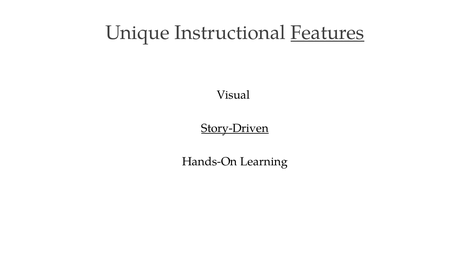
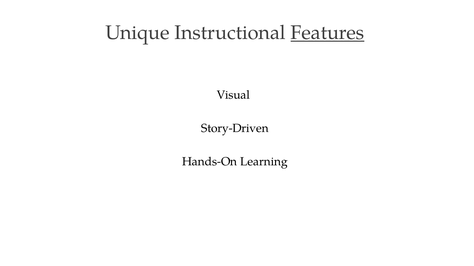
Story-Driven underline: present -> none
